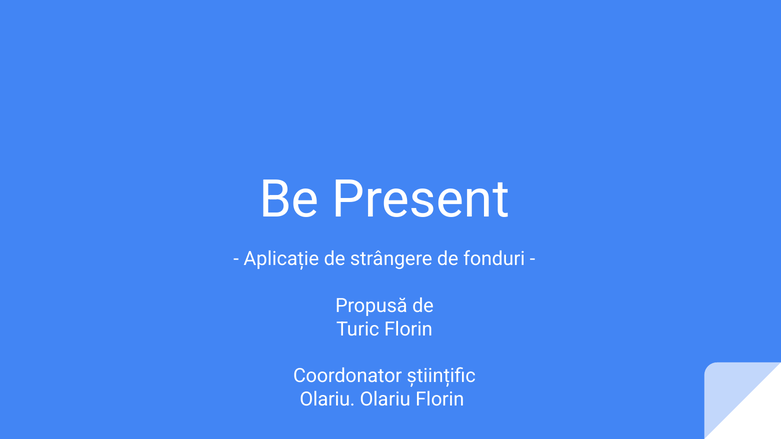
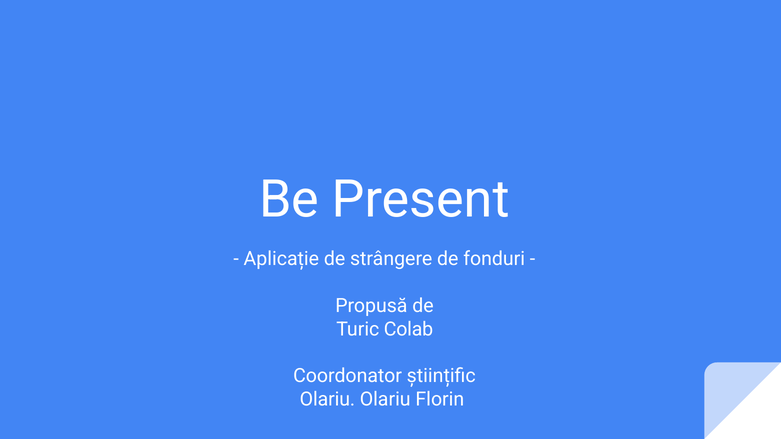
Turic Florin: Florin -> Colab
